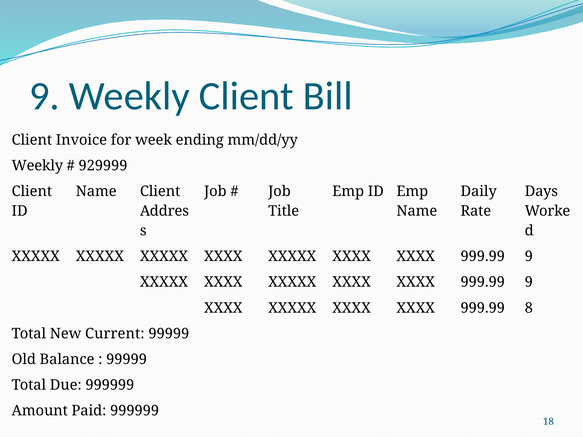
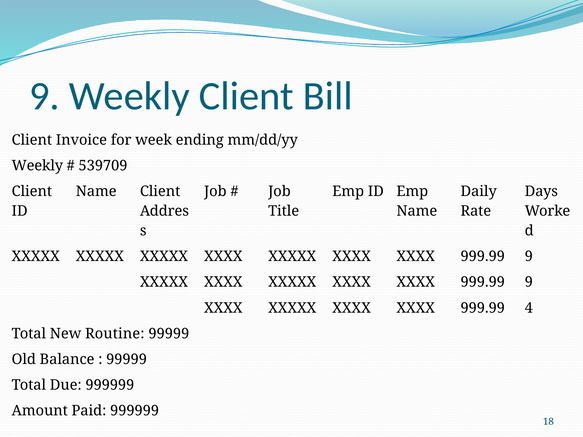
929999: 929999 -> 539709
8: 8 -> 4
Current: Current -> Routine
